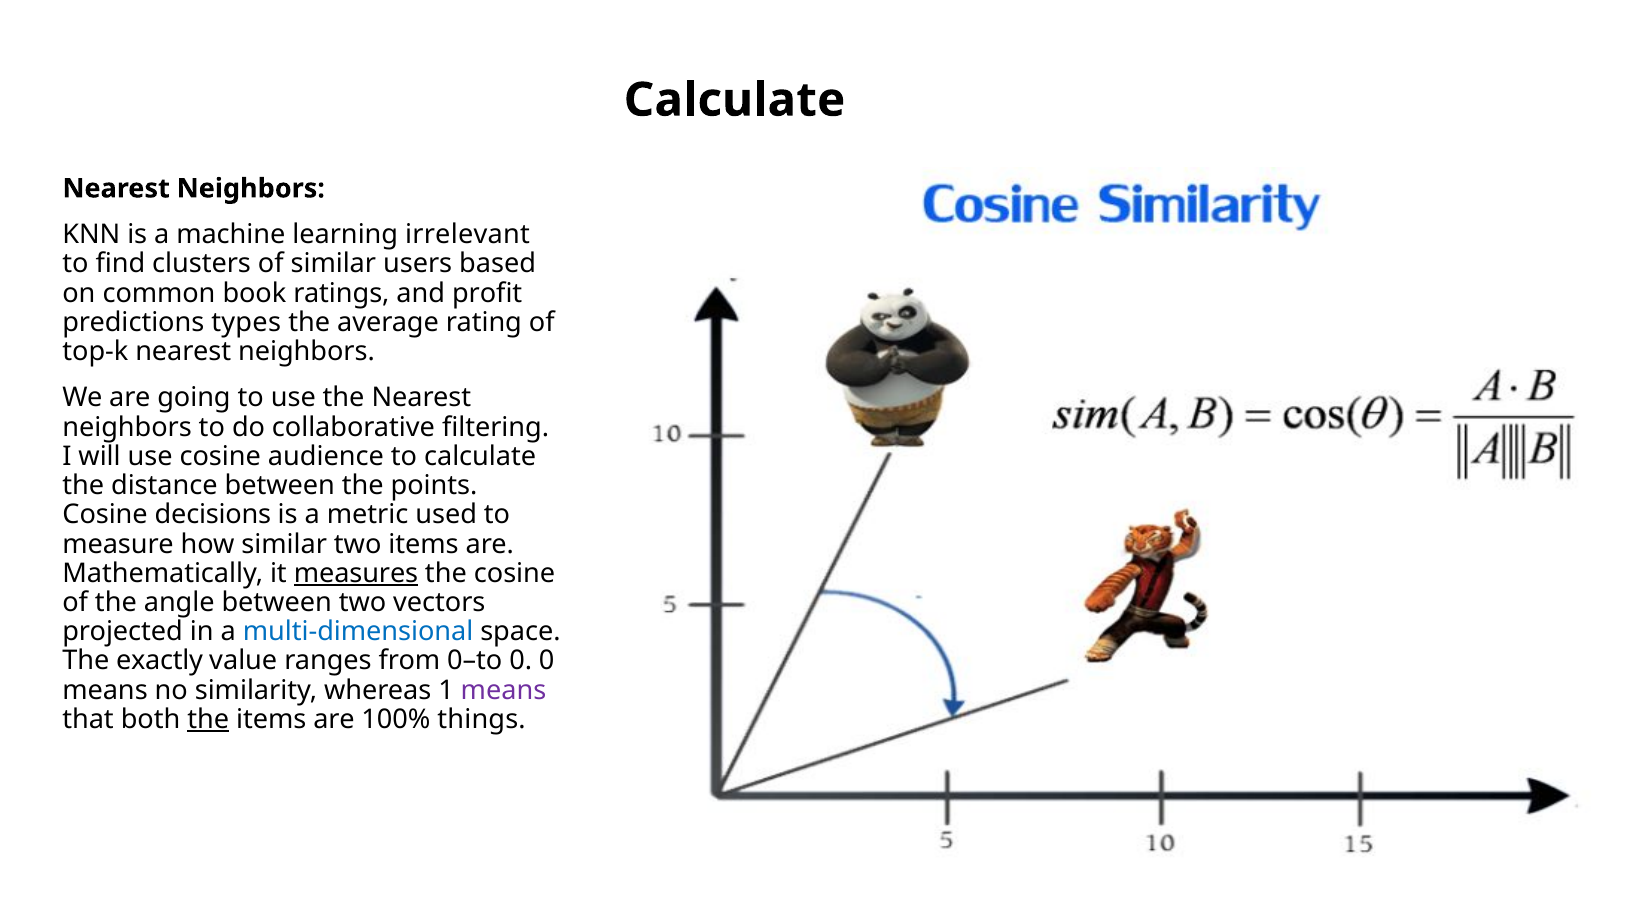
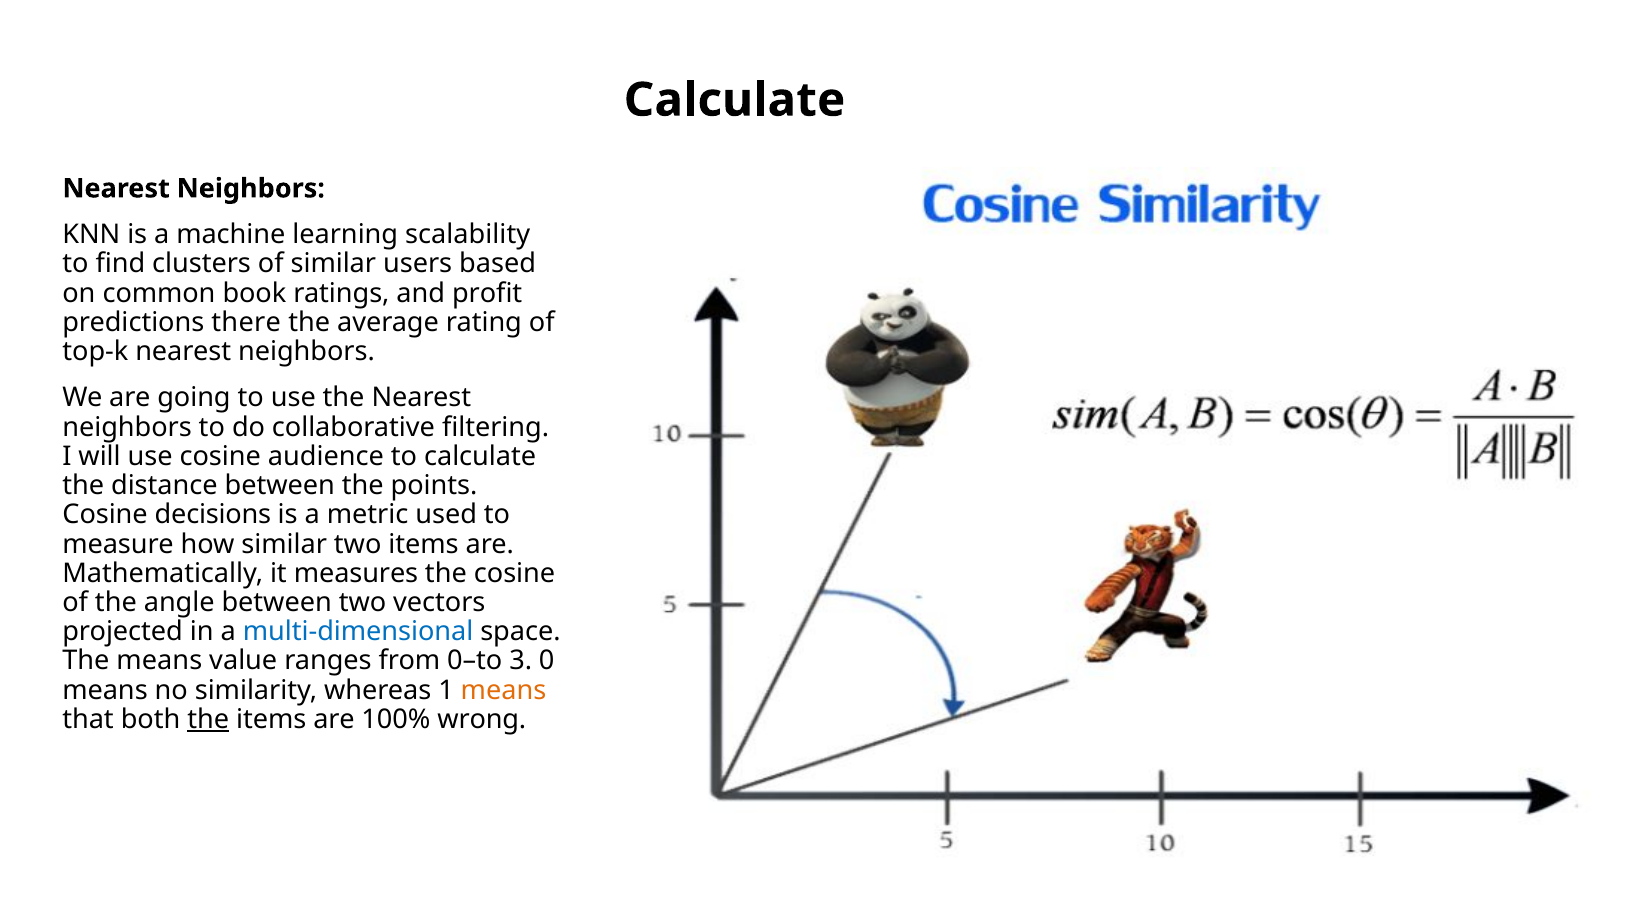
irrelevant: irrelevant -> scalability
types: types -> there
measures underline: present -> none
The exactly: exactly -> means
0–to 0: 0 -> 3
means at (504, 690) colour: purple -> orange
things: things -> wrong
